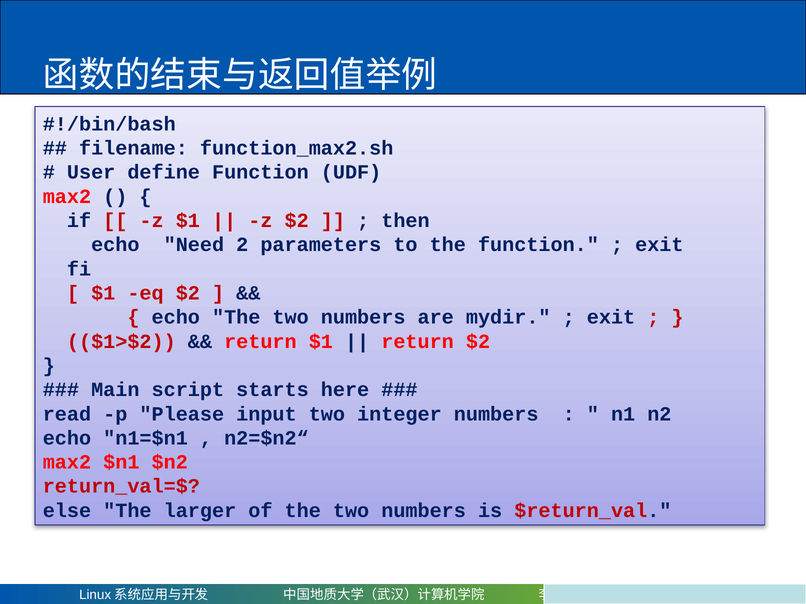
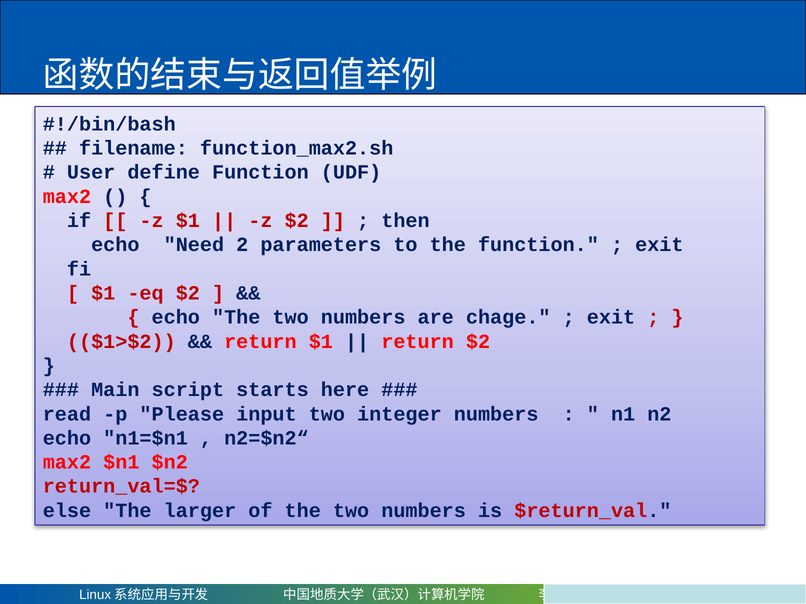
mydir: mydir -> chage
